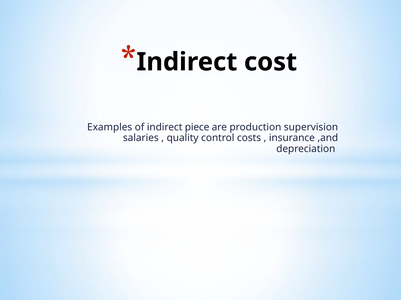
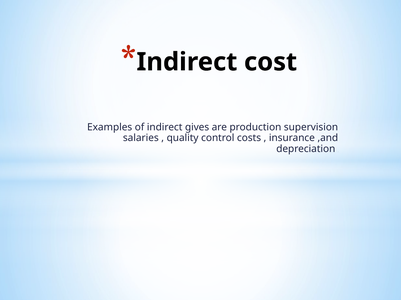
piece: piece -> gives
